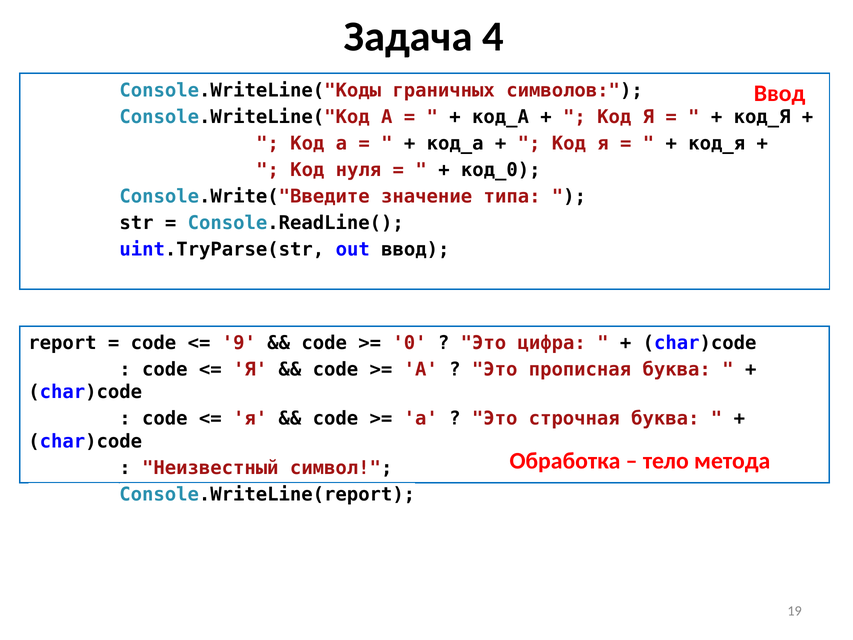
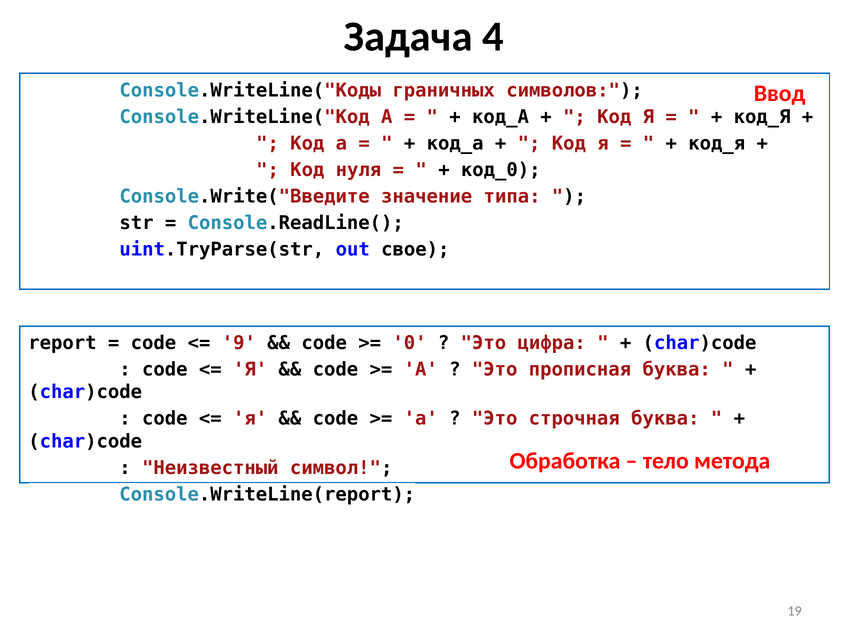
out ввод: ввод -> свое
